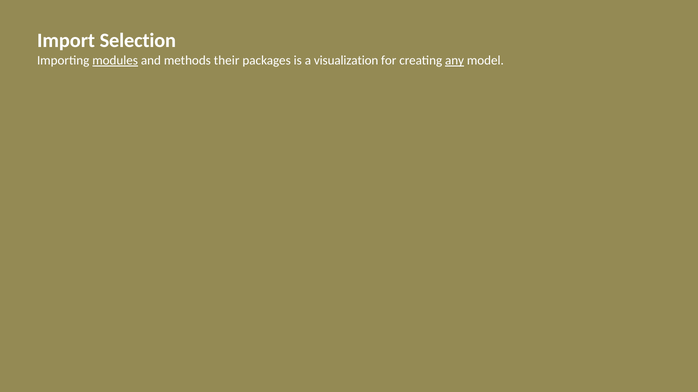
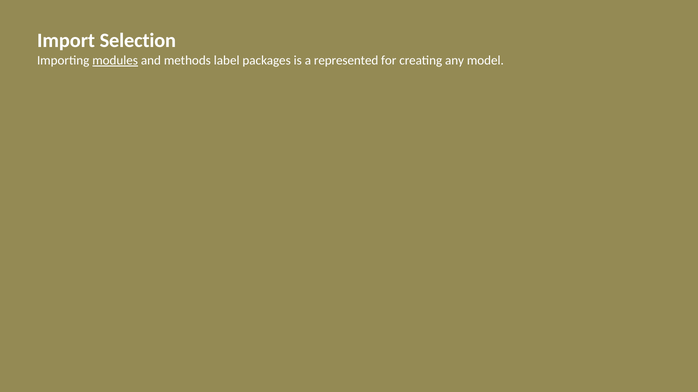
their: their -> label
visualization: visualization -> represented
any underline: present -> none
